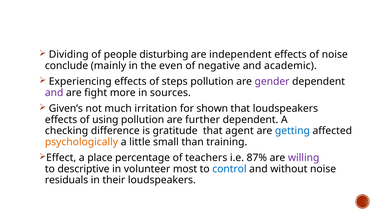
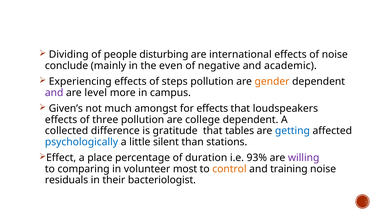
independent: independent -> international
gender colour: purple -> orange
fight: fight -> level
sources: sources -> campus
irritation: irritation -> amongst
for shown: shown -> effects
using: using -> three
further: further -> college
checking: checking -> collected
agent: agent -> tables
psychologically colour: orange -> blue
small: small -> silent
training: training -> stations
teachers: teachers -> duration
87%: 87% -> 93%
descriptive: descriptive -> comparing
control colour: blue -> orange
without: without -> training
their loudspeakers: loudspeakers -> bacteriologist
